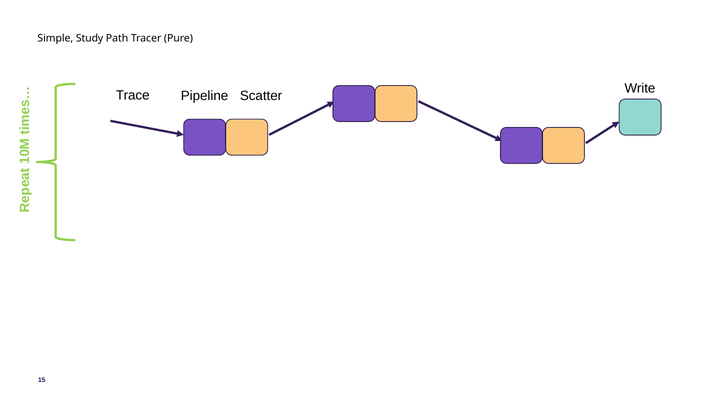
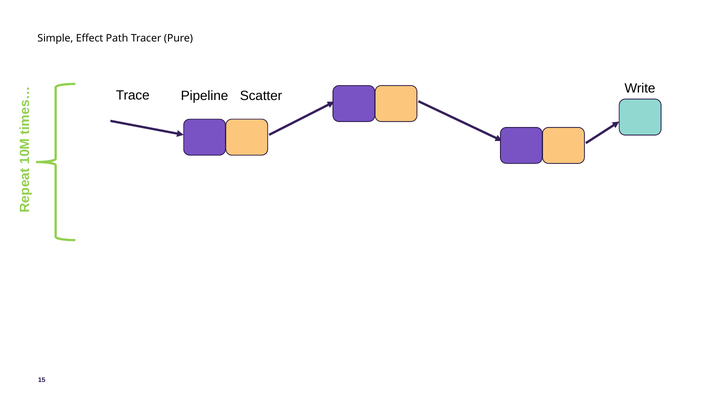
Study: Study -> Effect
